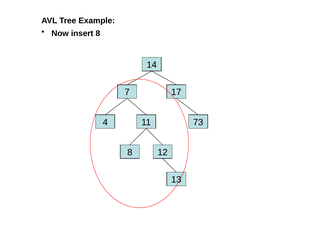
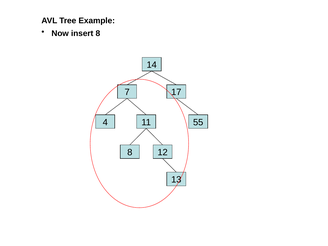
73: 73 -> 55
